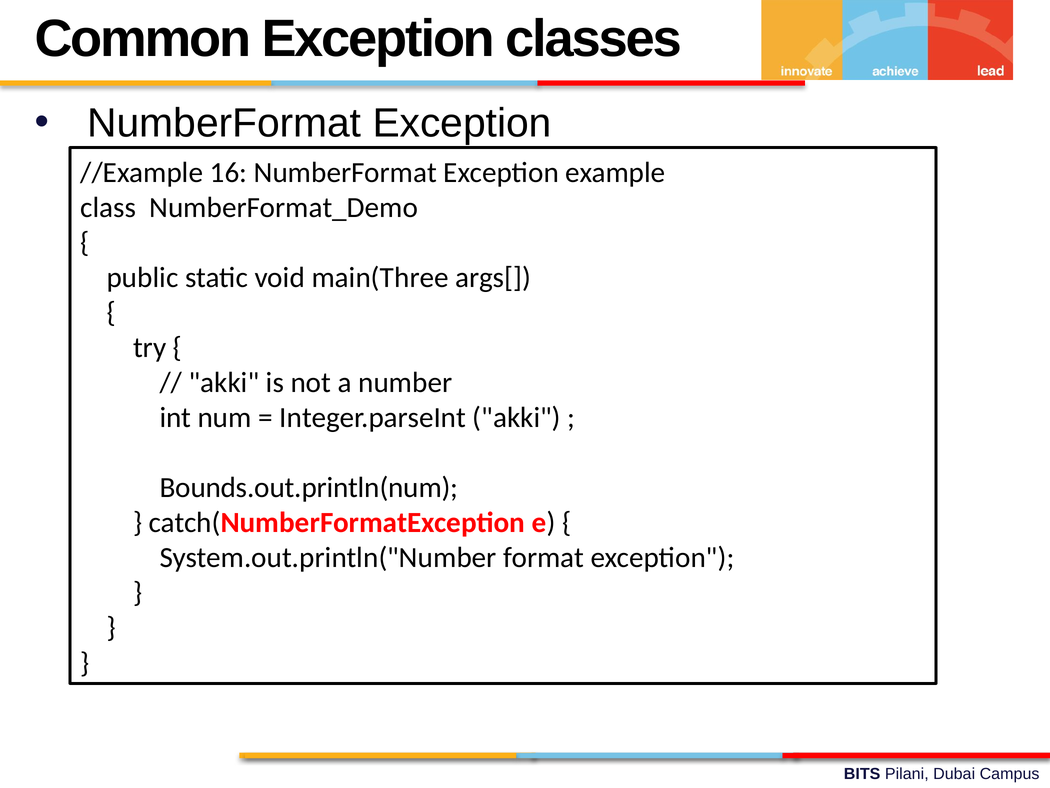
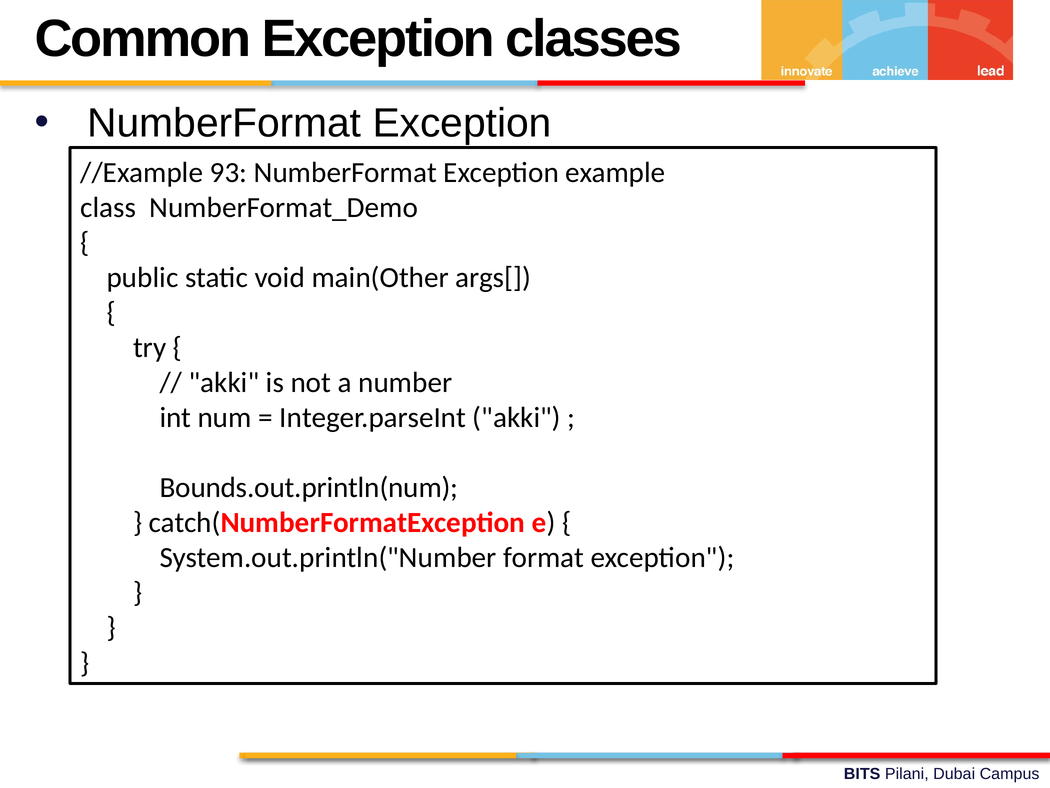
16: 16 -> 93
main(Three: main(Three -> main(Other
